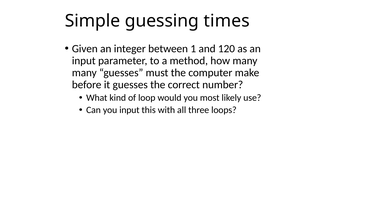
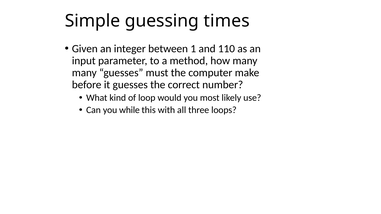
120: 120 -> 110
you input: input -> while
